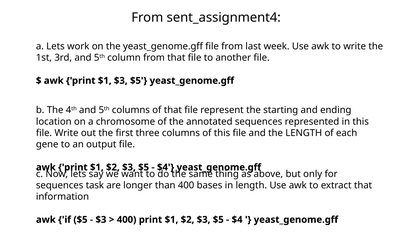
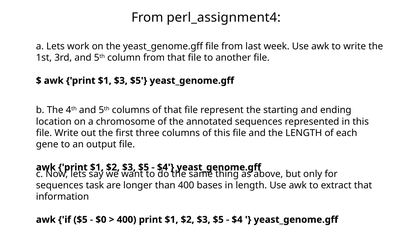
sent_assignment4: sent_assignment4 -> perl_assignment4
$3 at (101, 220): $3 -> $0
